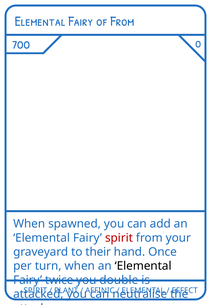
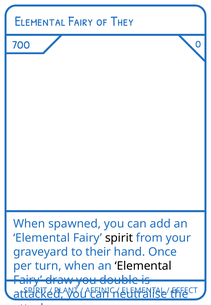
of From: From -> They
spirit at (119, 238) colour: red -> black
twice: twice -> draw
